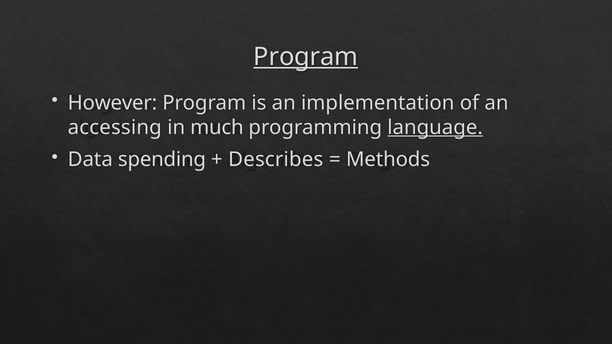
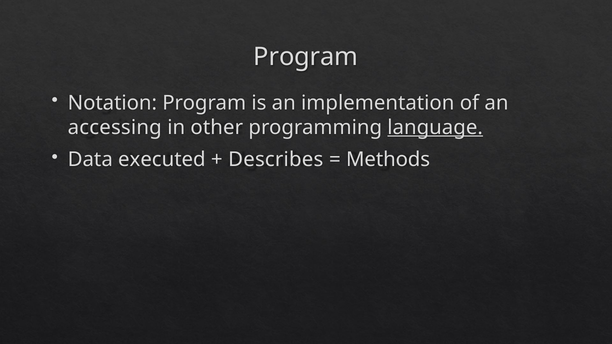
Program at (306, 57) underline: present -> none
However: However -> Notation
much: much -> other
spending: spending -> executed
